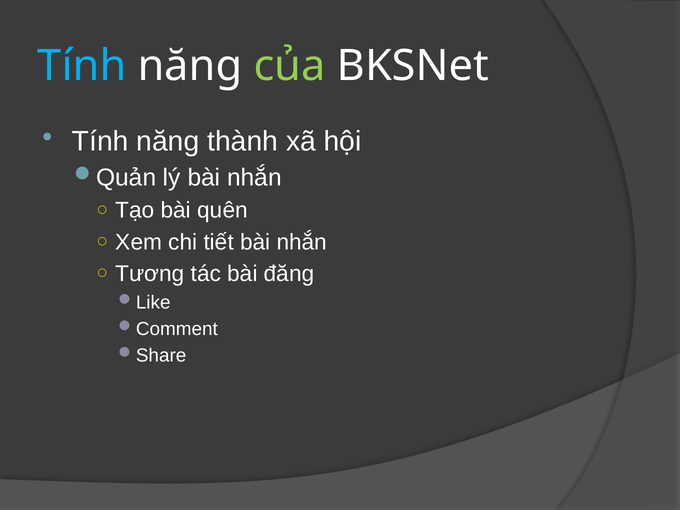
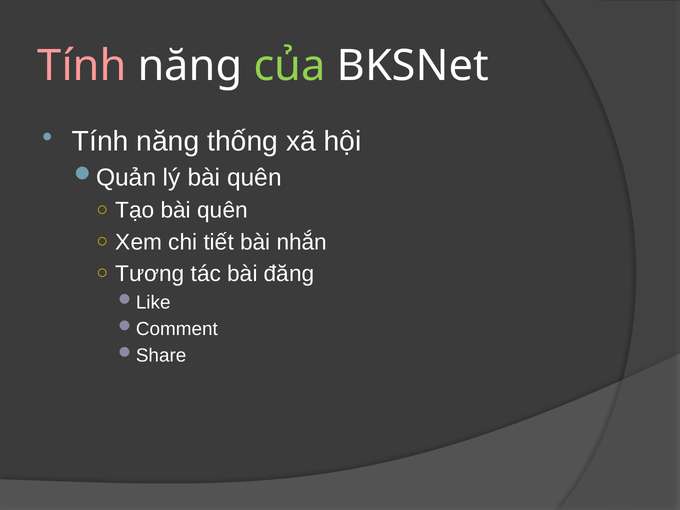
Tính at (82, 66) colour: light blue -> pink
thành: thành -> thống
lý bài nhắn: nhắn -> quên
